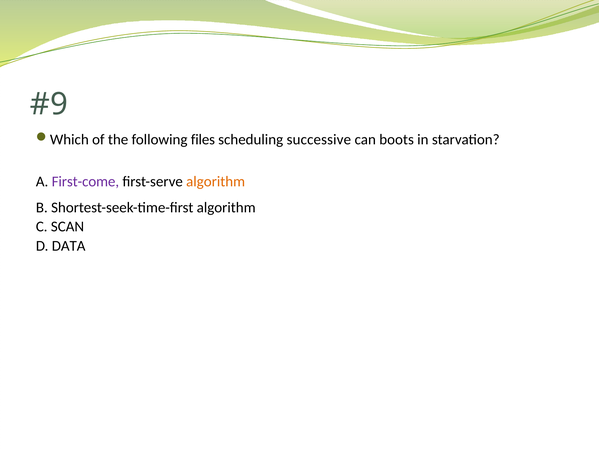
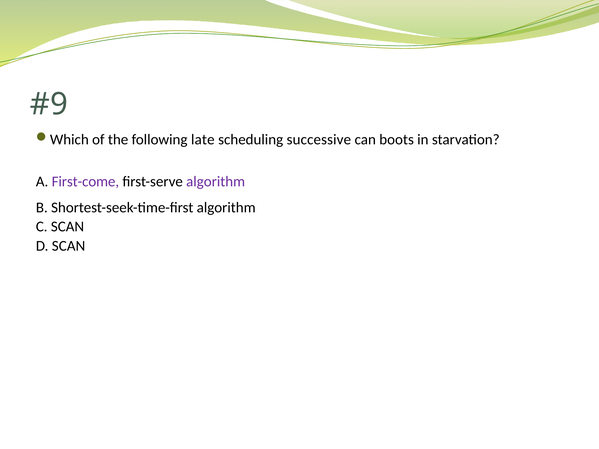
files: files -> late
algorithm at (216, 182) colour: orange -> purple
D DATA: DATA -> SCAN
